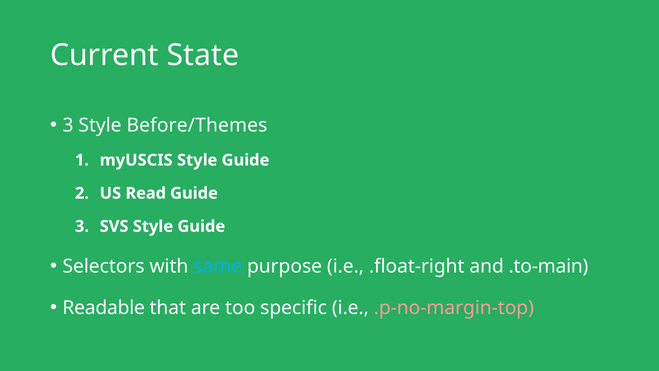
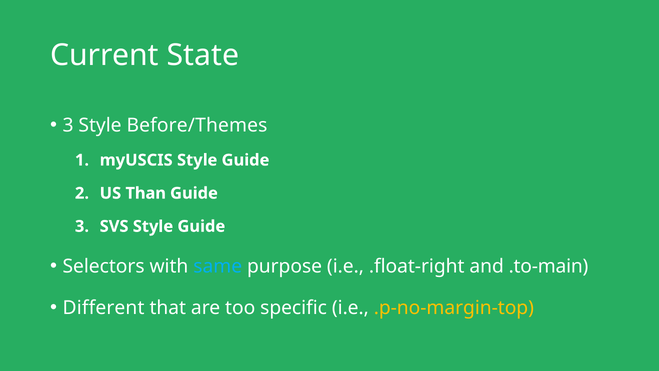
Read: Read -> Than
Readable: Readable -> Different
.p-no-margin-top colour: pink -> yellow
